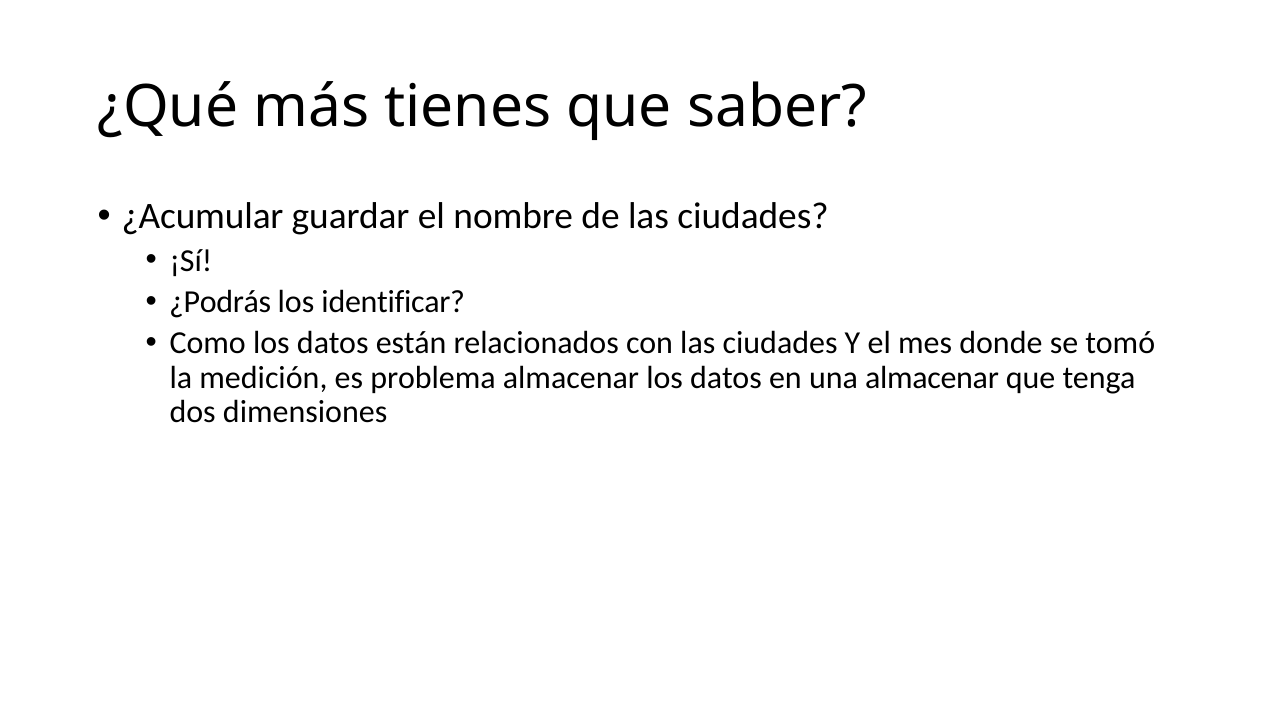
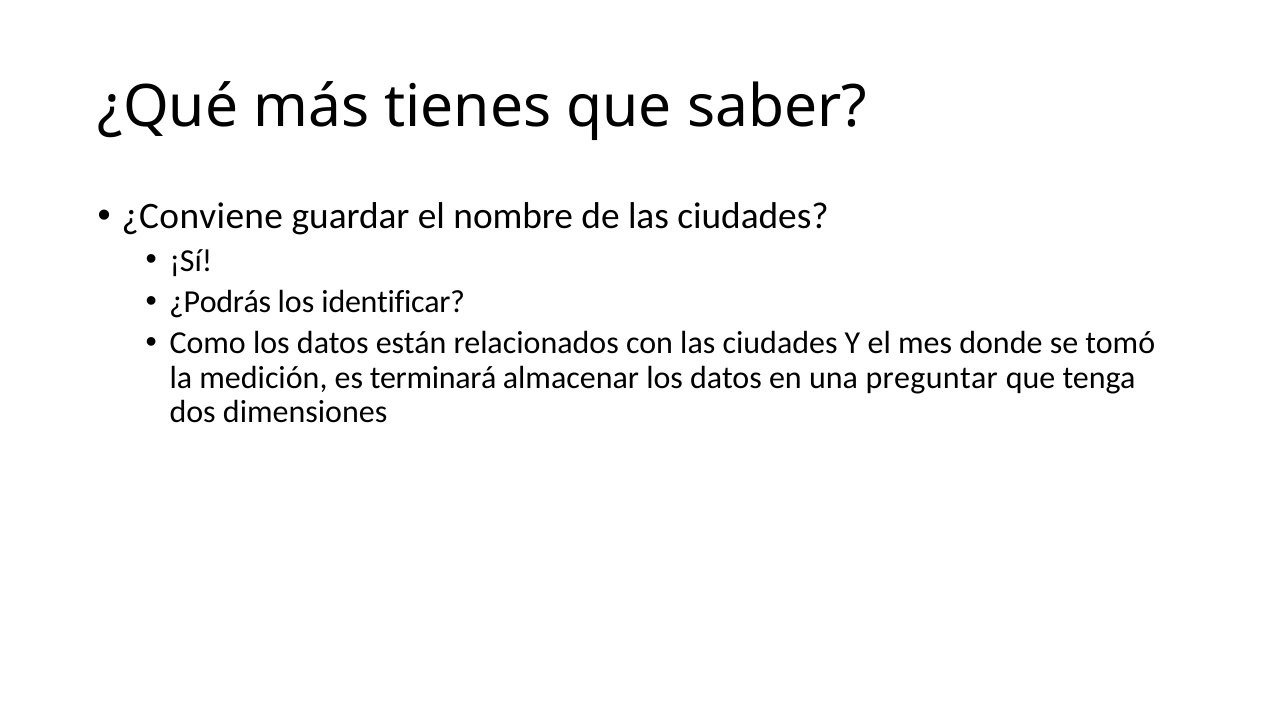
¿Acumular: ¿Acumular -> ¿Conviene
problema: problema -> terminará
una almacenar: almacenar -> preguntar
